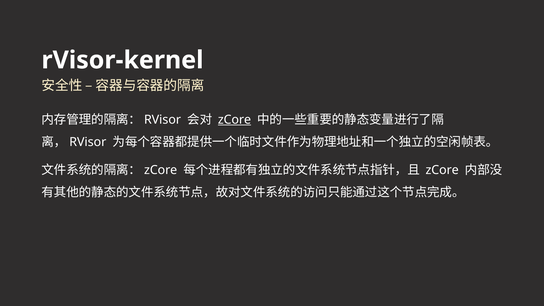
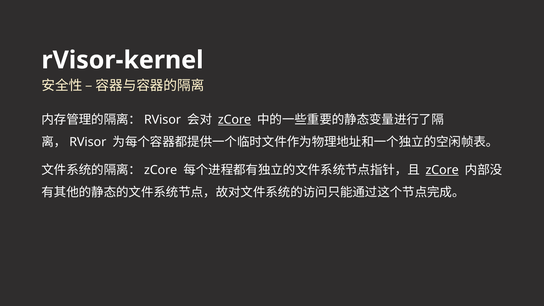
zCore at (442, 170) underline: none -> present
